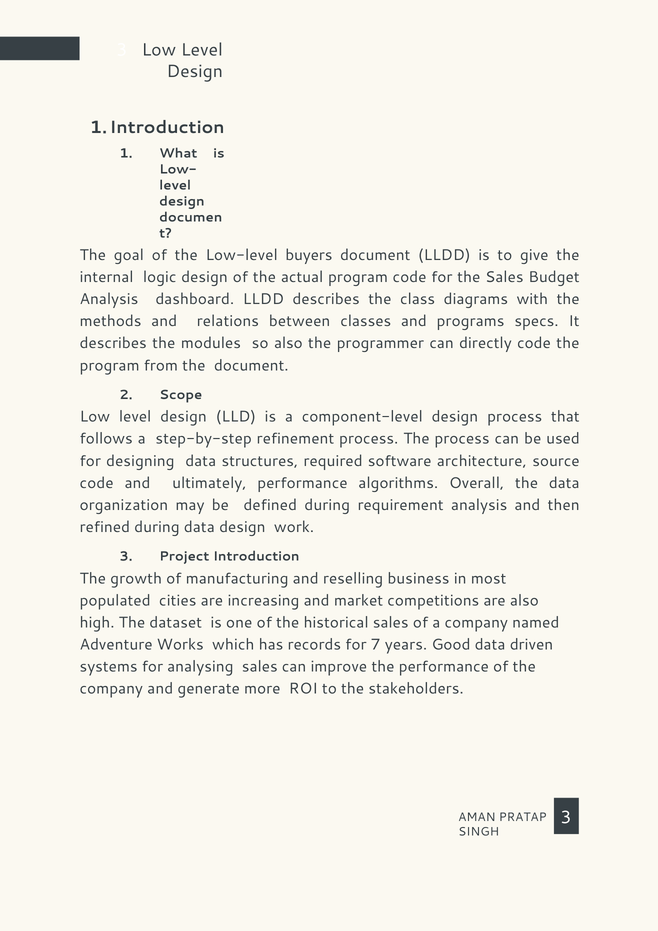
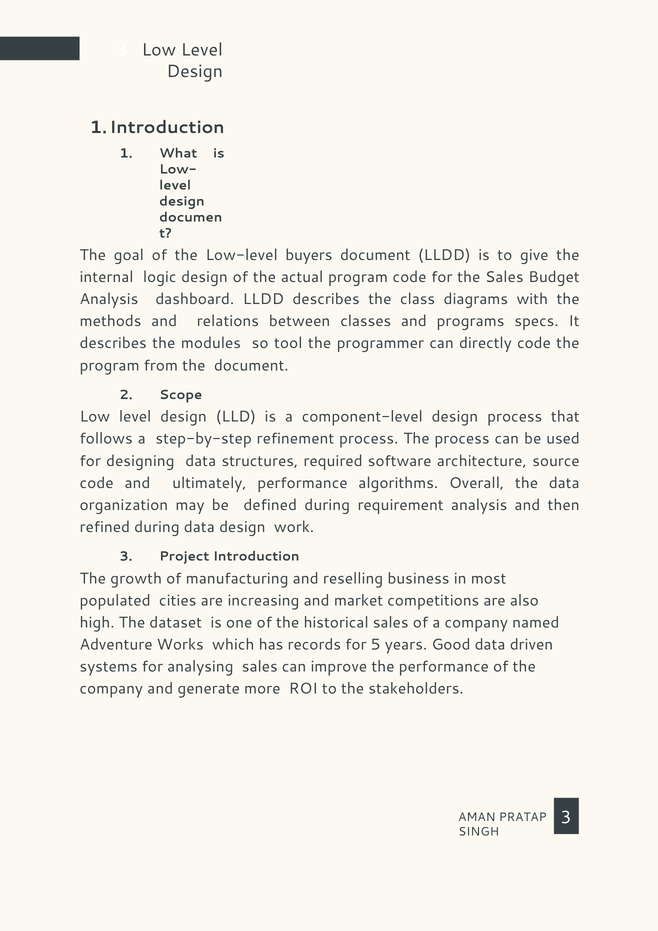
so also: also -> tool
7: 7 -> 5
